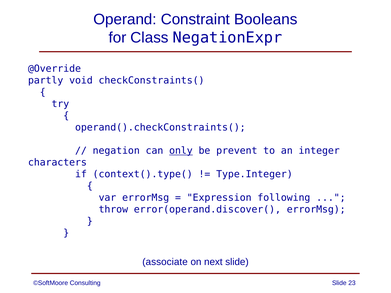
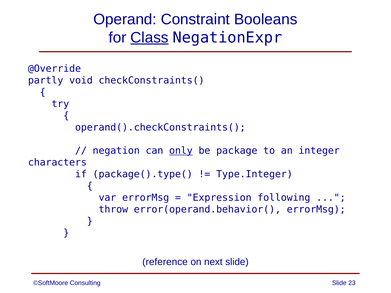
Class underline: none -> present
prevent: prevent -> package
context().type(: context().type( -> package().type(
error(operand.discover(: error(operand.discover( -> error(operand.behavior(
associate: associate -> reference
